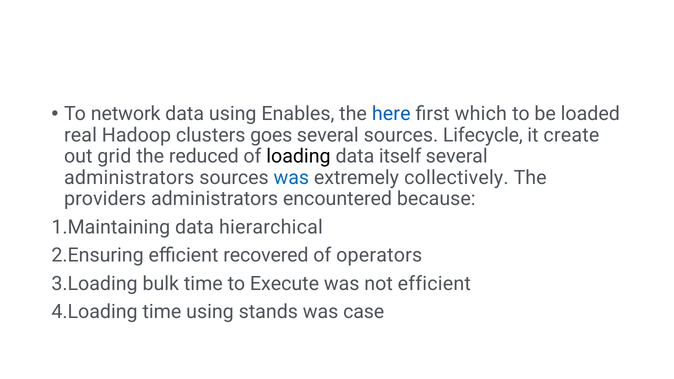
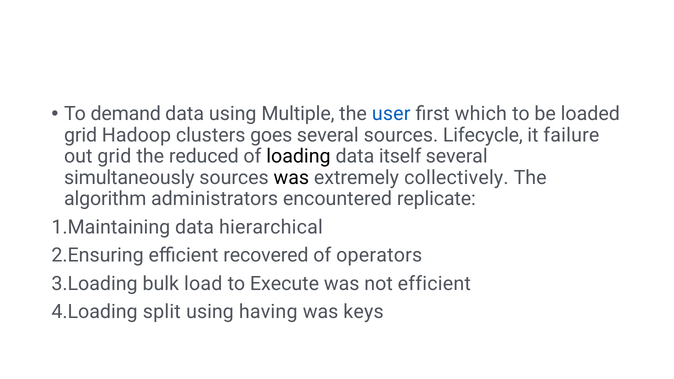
network: network -> demand
Enables: Enables -> Multiple
here: here -> user
real at (80, 135): real -> grid
create: create -> failure
administrators at (129, 178): administrators -> simultaneously
was at (291, 178) colour: blue -> black
providers: providers -> algorithm
because: because -> replicate
bulk time: time -> load
time at (162, 312): time -> split
stands: stands -> having
case: case -> keys
